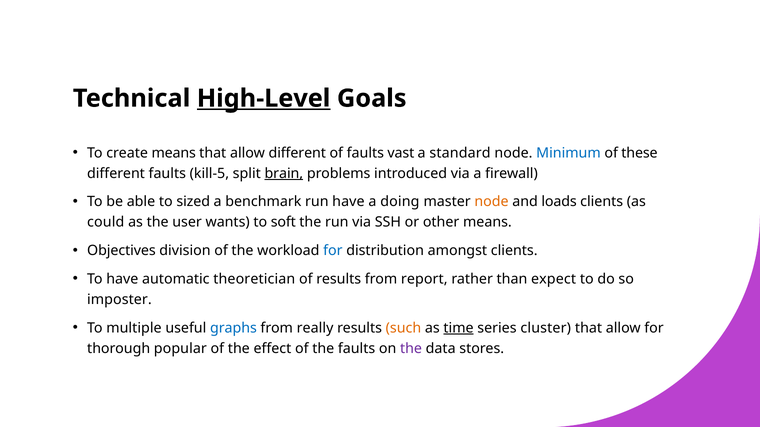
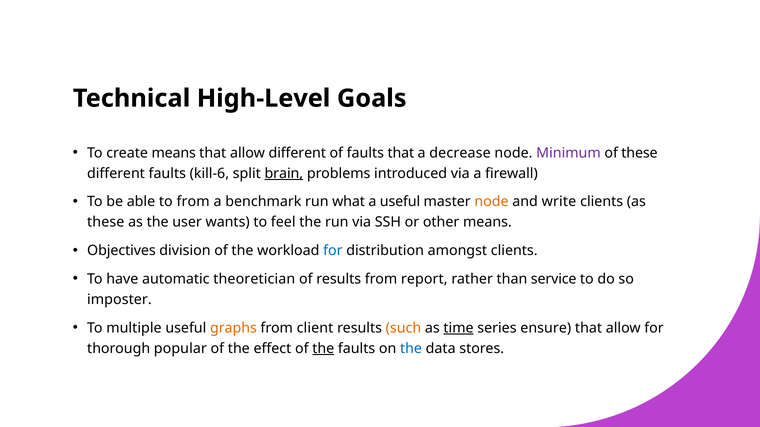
High-Level underline: present -> none
faults vast: vast -> that
standard: standard -> decrease
Minimum colour: blue -> purple
kill-5: kill-5 -> kill-6
to sized: sized -> from
run have: have -> what
a doing: doing -> useful
loads: loads -> write
could at (106, 222): could -> these
soft: soft -> feel
expect: expect -> service
graphs colour: blue -> orange
really: really -> client
cluster: cluster -> ensure
the at (323, 349) underline: none -> present
the at (411, 349) colour: purple -> blue
